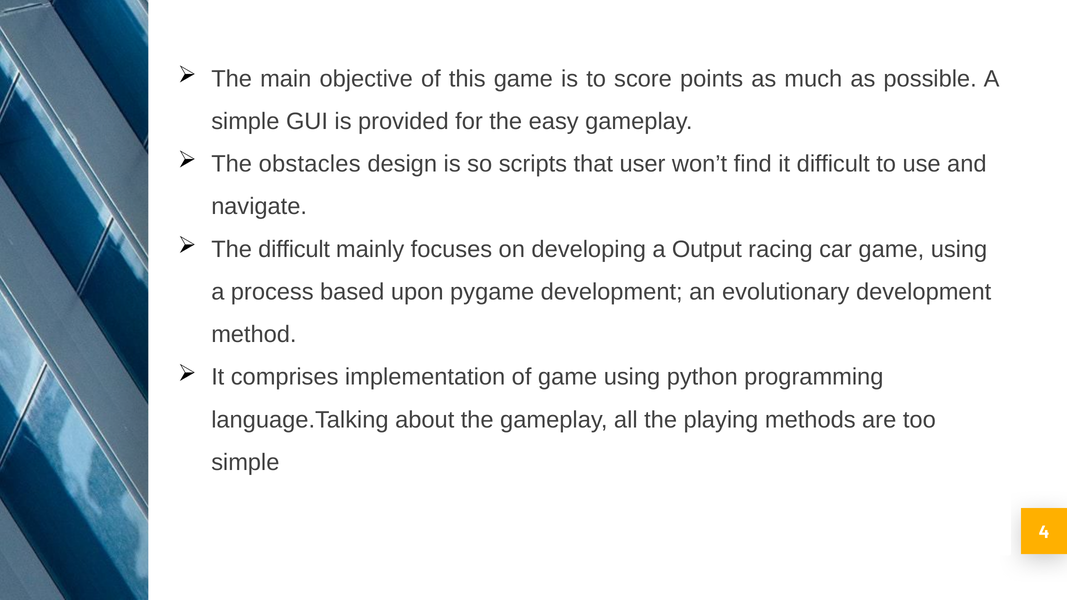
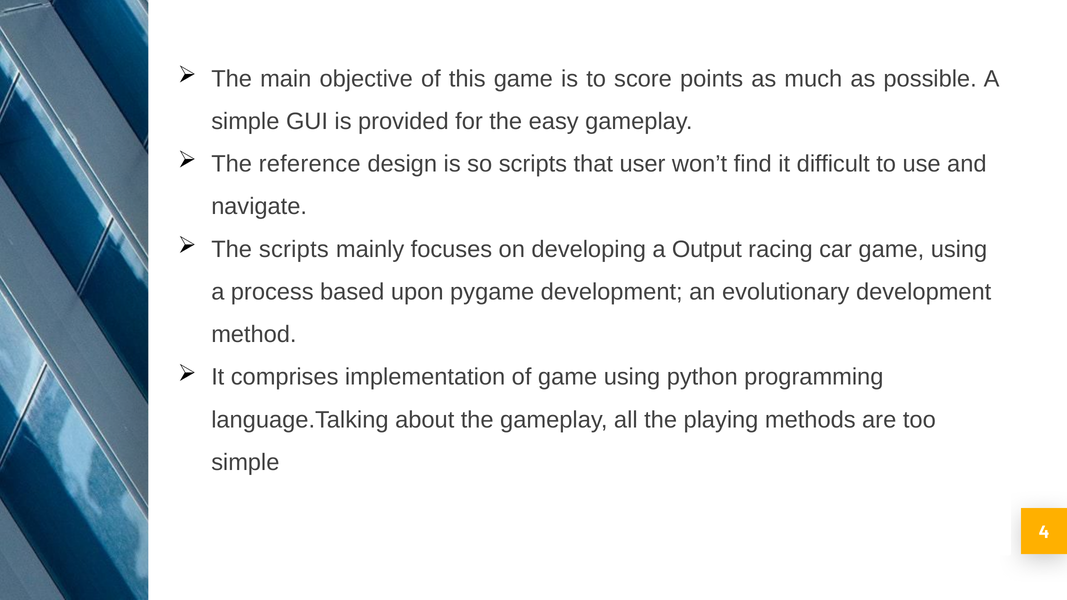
obstacles: obstacles -> reference
The difficult: difficult -> scripts
